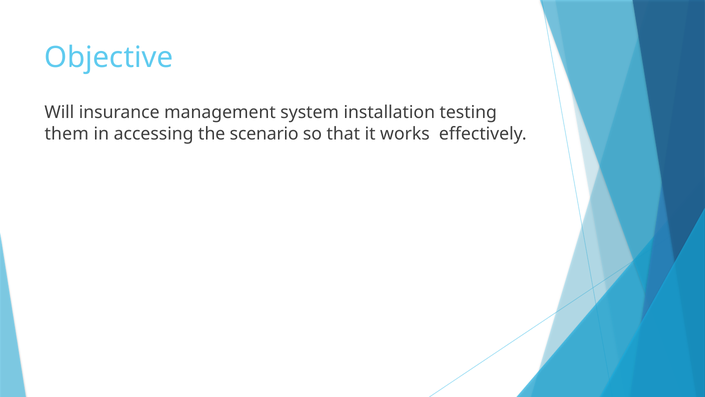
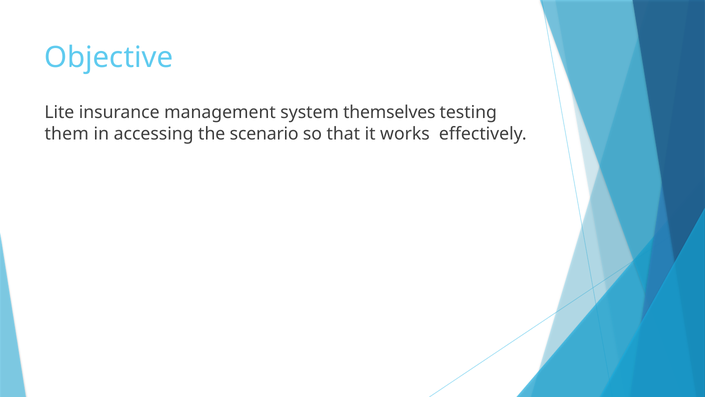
Will: Will -> Lite
installation: installation -> themselves
